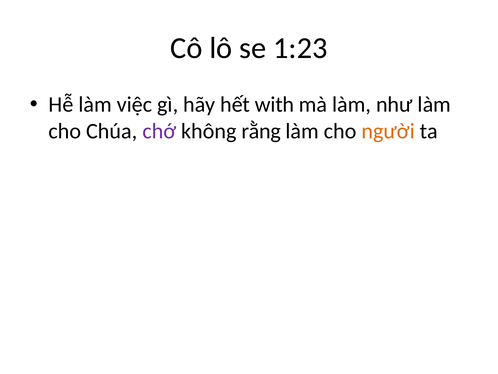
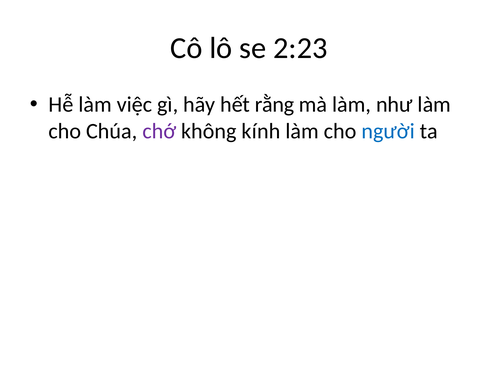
1:23: 1:23 -> 2:23
with: with -> rằng
rằng: rằng -> kính
người colour: orange -> blue
